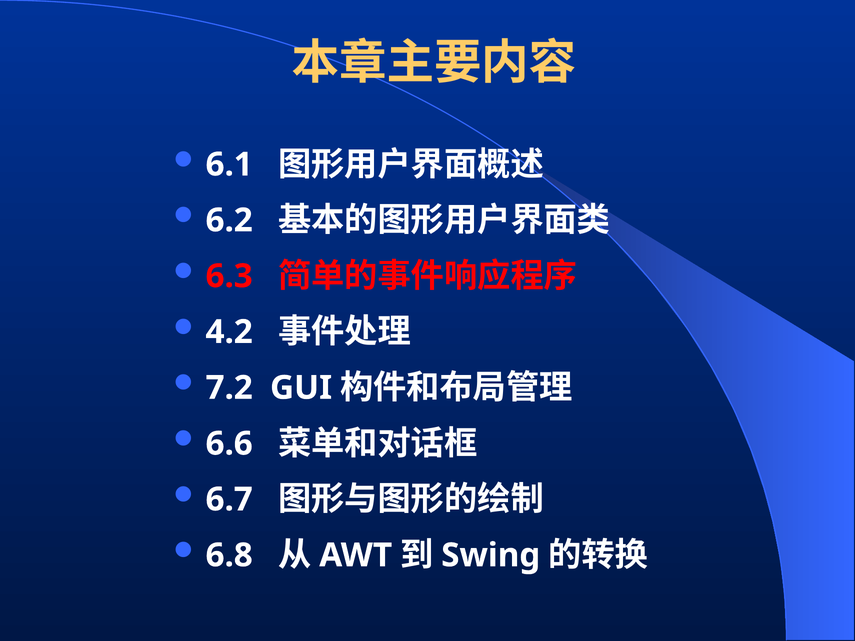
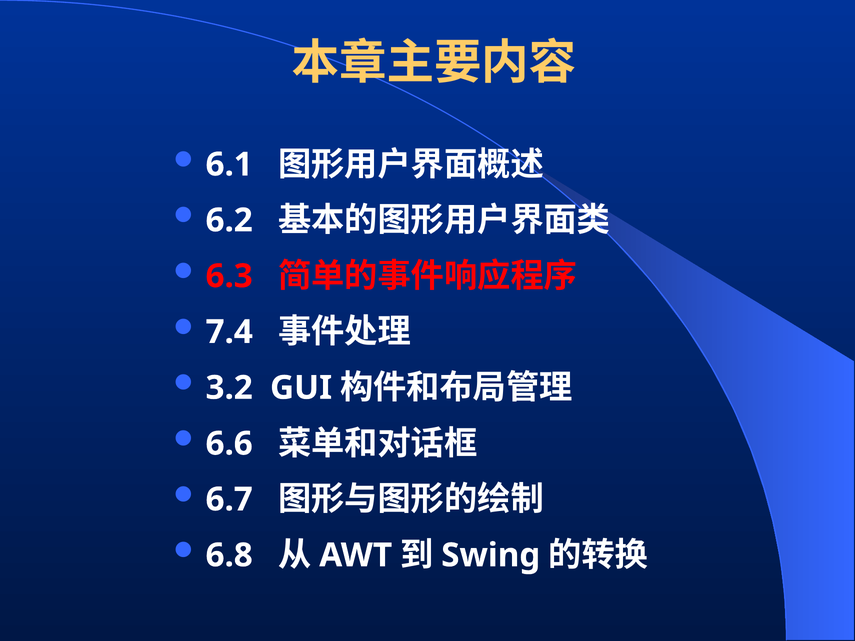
4.2: 4.2 -> 7.4
7.2: 7.2 -> 3.2
